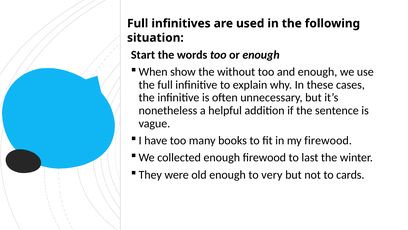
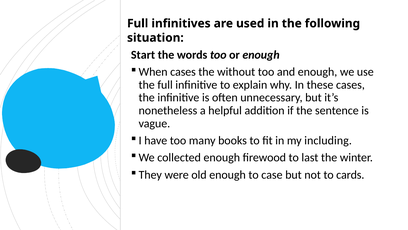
When show: show -> cases
my firewood: firewood -> including
very: very -> case
